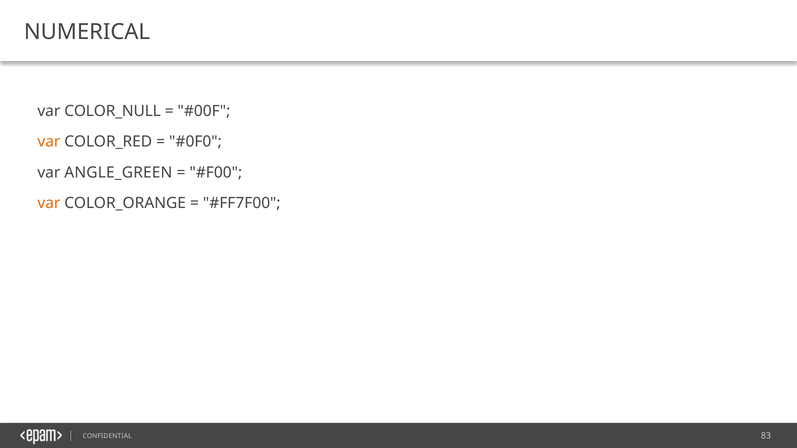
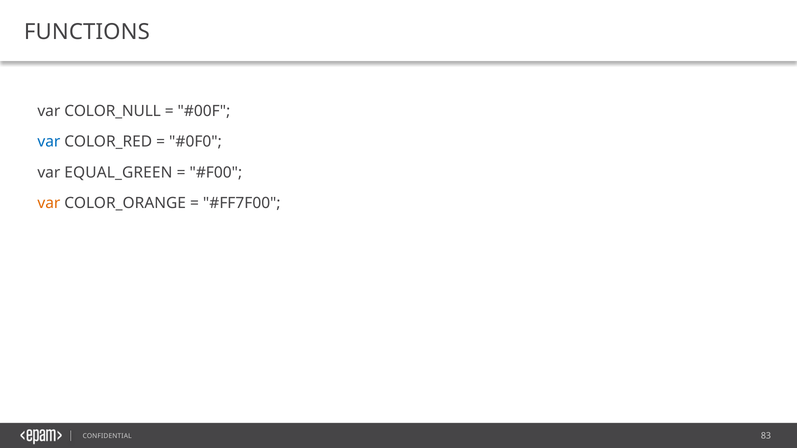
NUMERICAL: NUMERICAL -> FUNCTIONS
var at (49, 142) colour: orange -> blue
ANGLE_GREEN: ANGLE_GREEN -> EQUAL_GREEN
